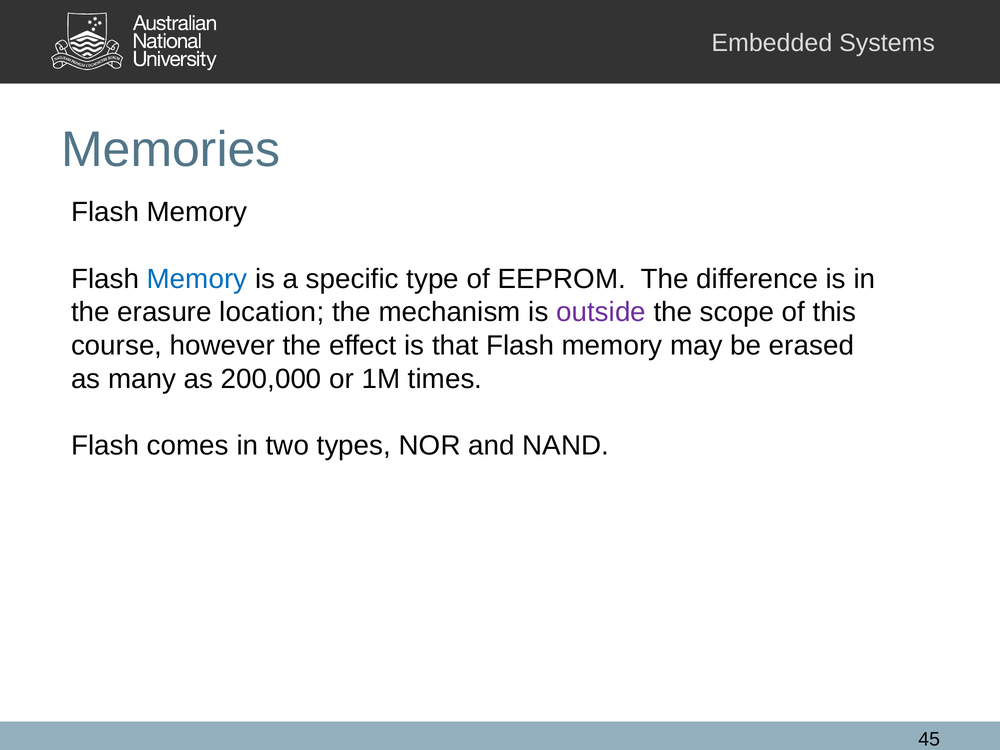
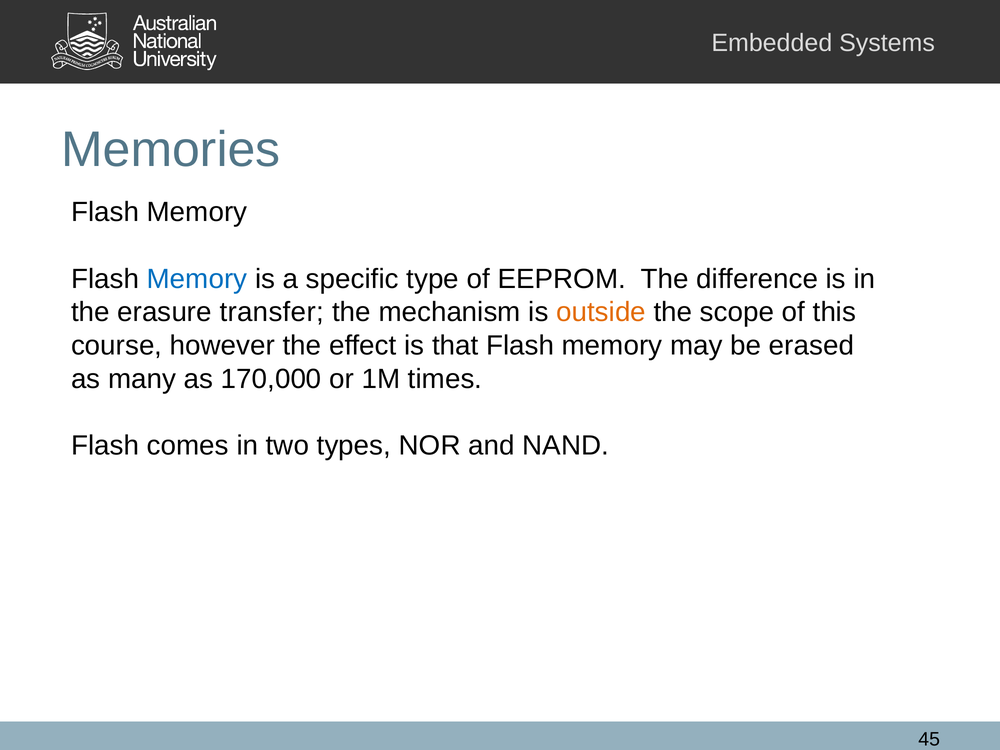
location: location -> transfer
outside colour: purple -> orange
200,000: 200,000 -> 170,000
